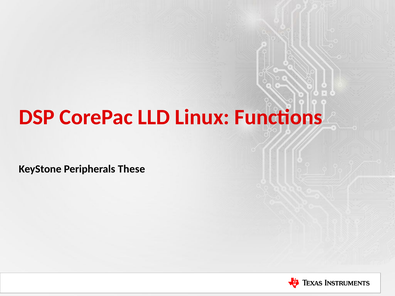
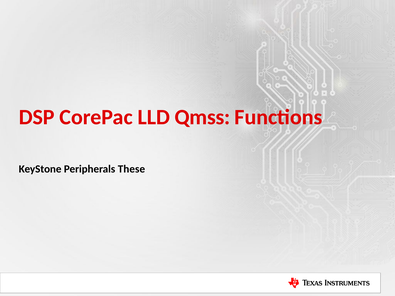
Linux: Linux -> Qmss
